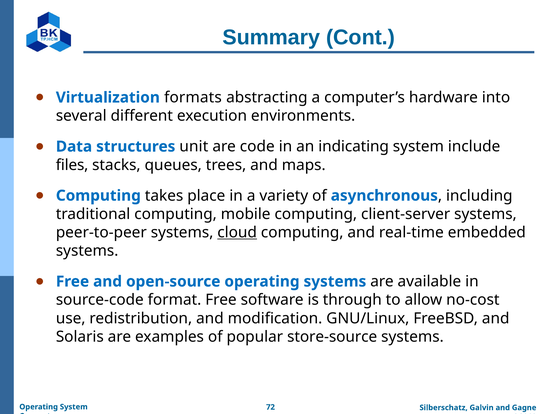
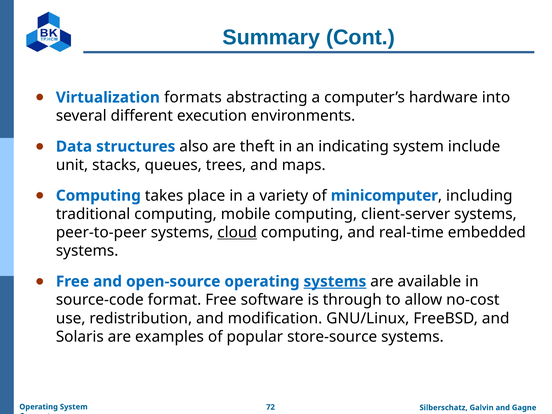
unit: unit -> also
code: code -> theft
files: files -> unit
asynchronous: asynchronous -> minicomputer
systems at (335, 281) underline: none -> present
